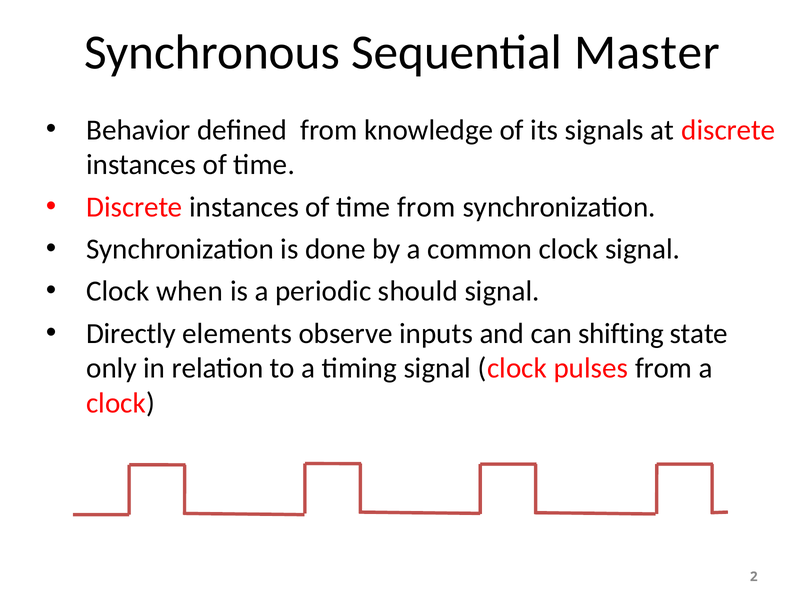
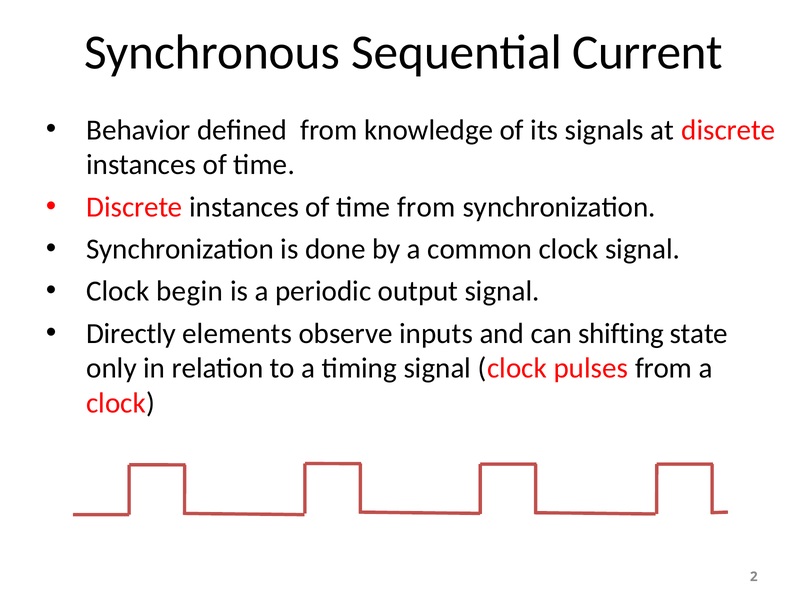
Master: Master -> Current
when: when -> begin
should: should -> output
